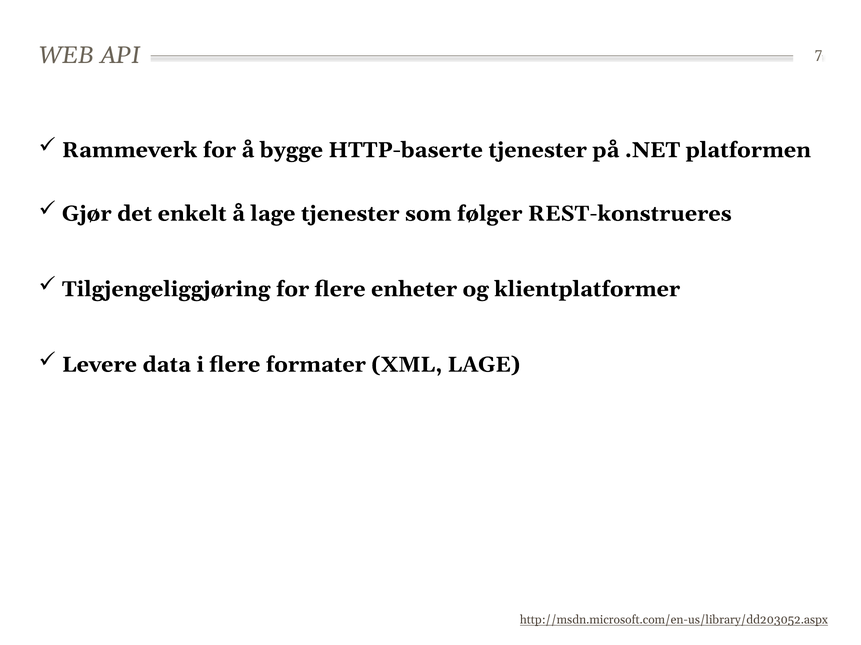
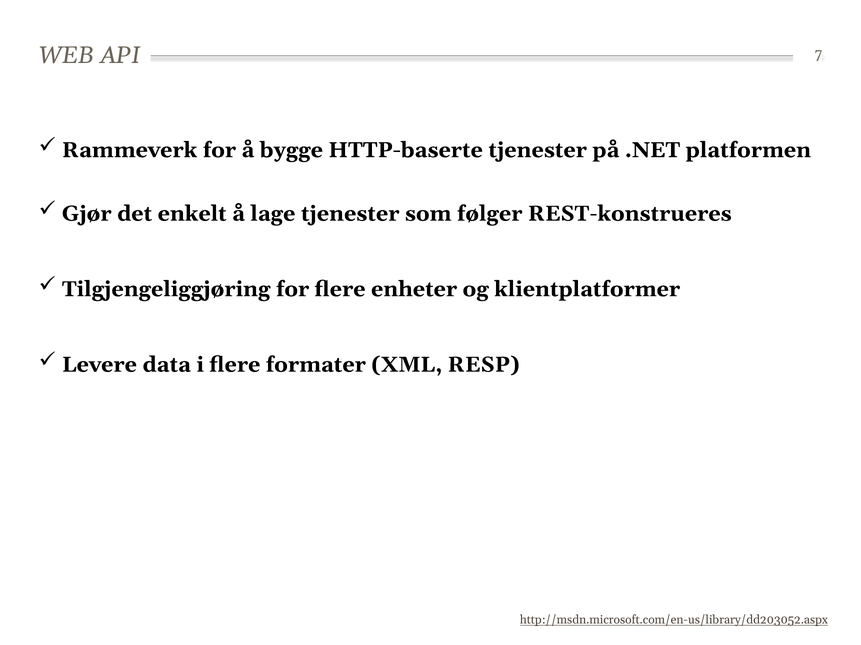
XML LAGE: LAGE -> RESP
